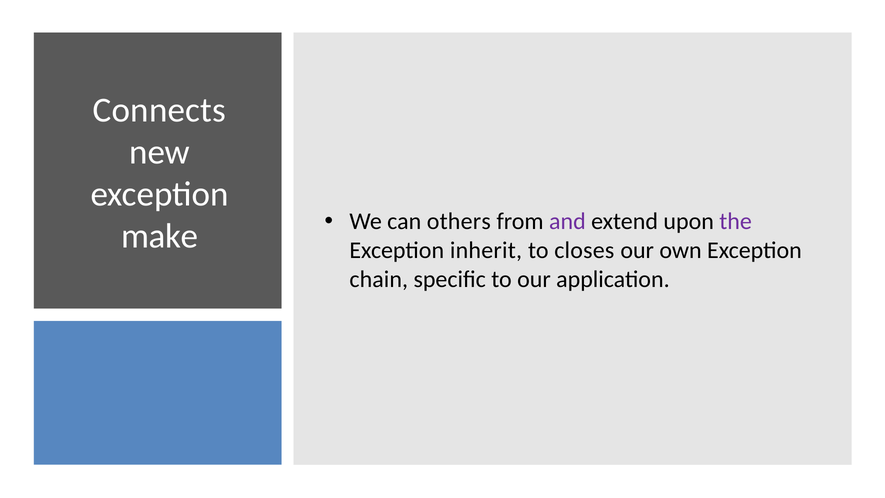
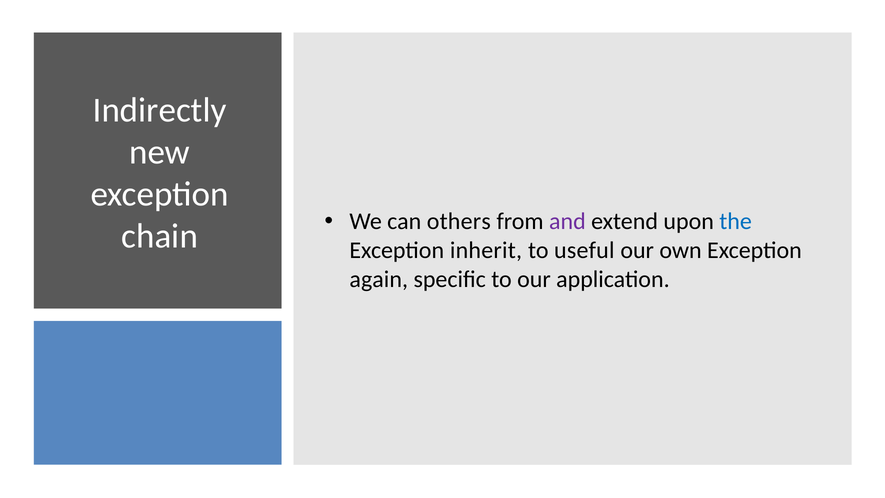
Connects: Connects -> Indirectly
the colour: purple -> blue
make: make -> chain
closes: closes -> useful
chain: chain -> again
